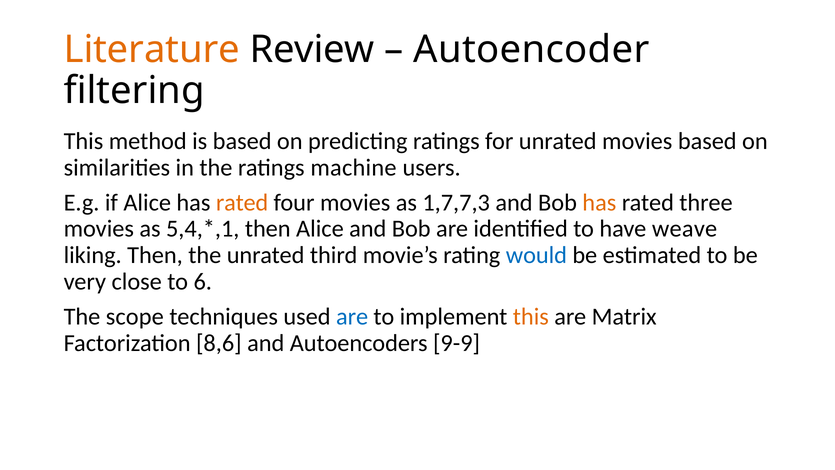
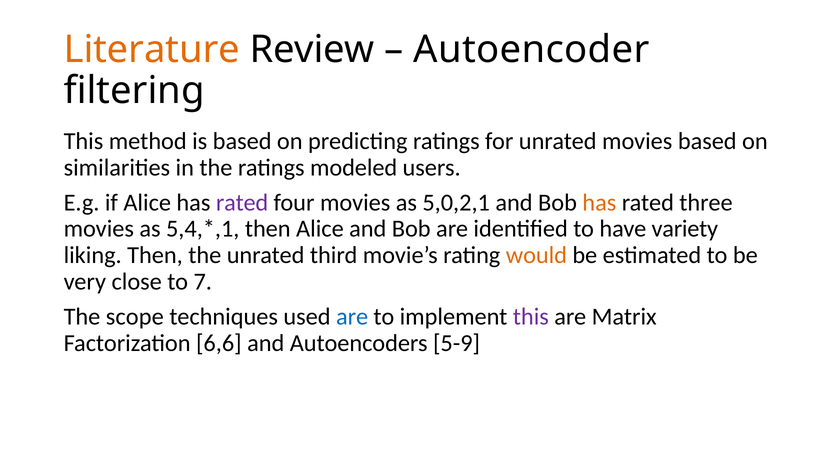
machine: machine -> modeled
rated at (242, 202) colour: orange -> purple
1,7,7,3: 1,7,7,3 -> 5,0,2,1
weave: weave -> variety
would colour: blue -> orange
6: 6 -> 7
this at (531, 316) colour: orange -> purple
8,6: 8,6 -> 6,6
9-9: 9-9 -> 5-9
